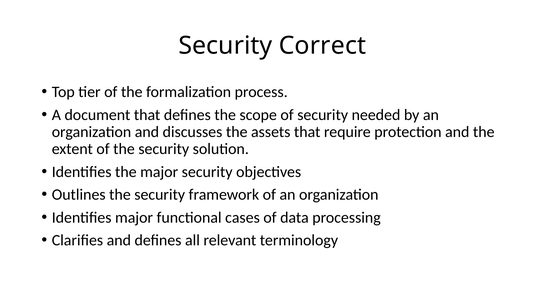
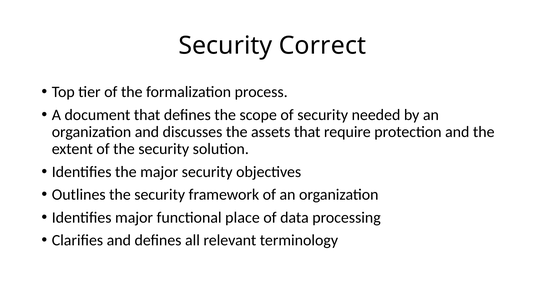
cases: cases -> place
